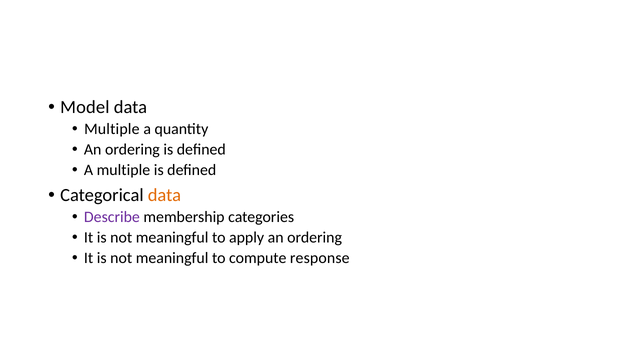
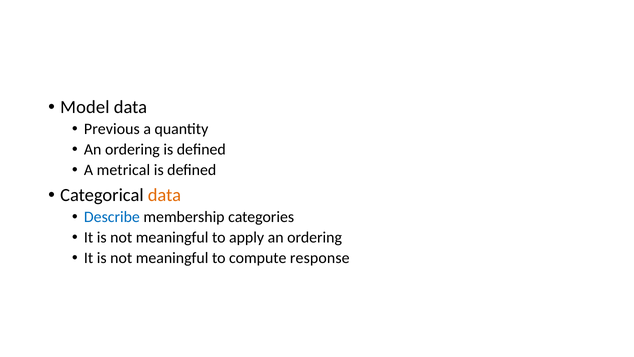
Multiple at (112, 129): Multiple -> Previous
A multiple: multiple -> metrical
Describe colour: purple -> blue
